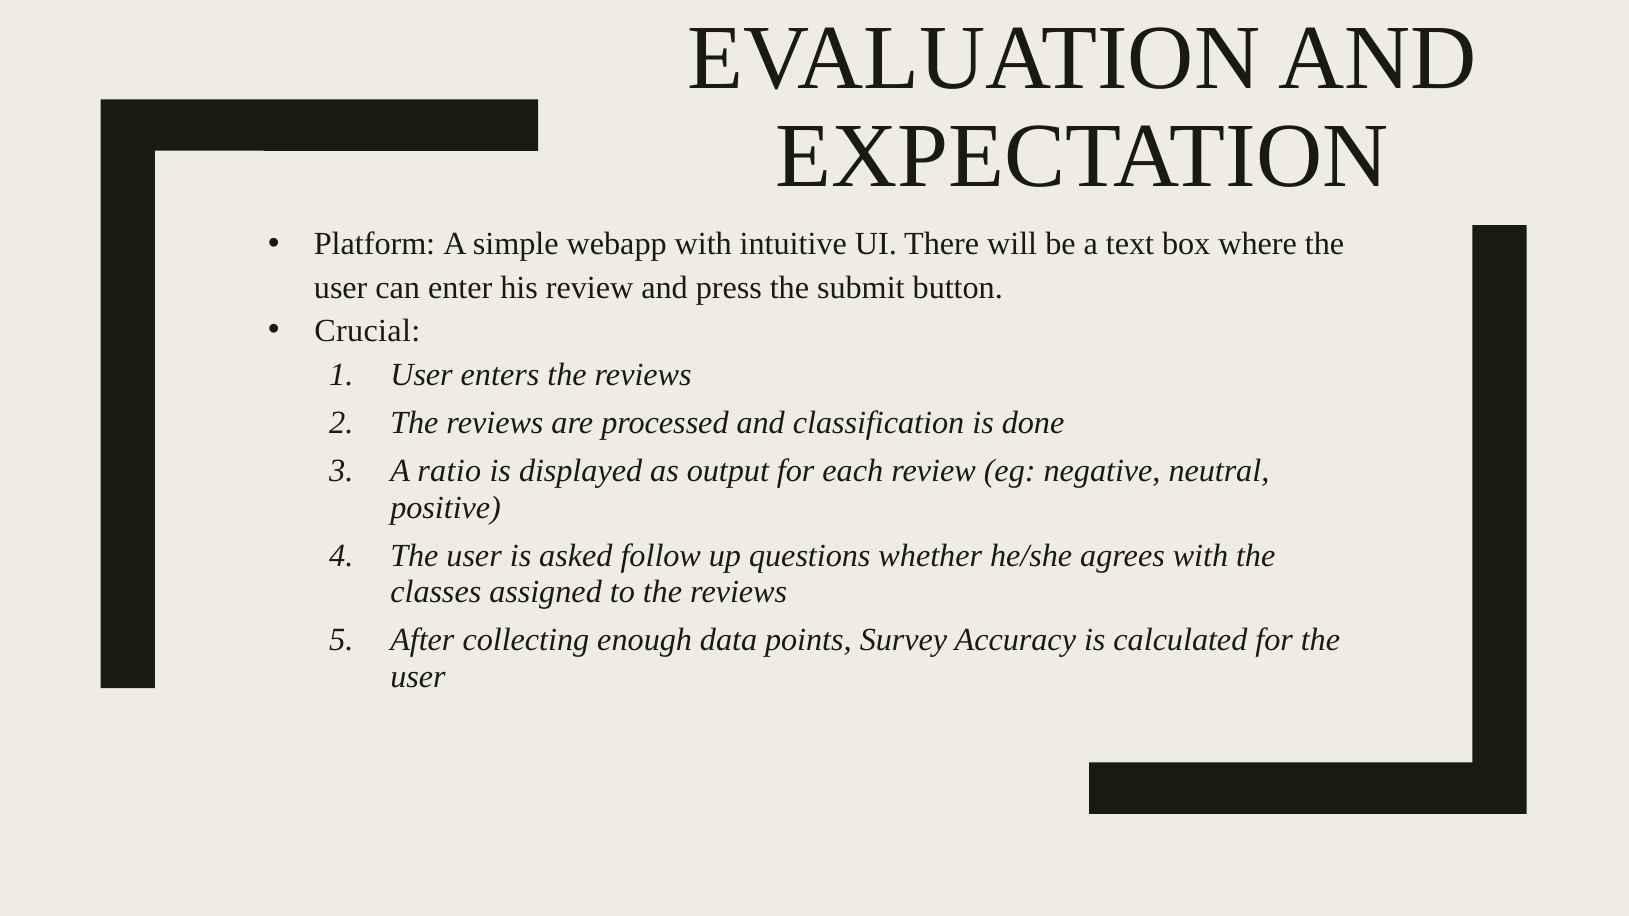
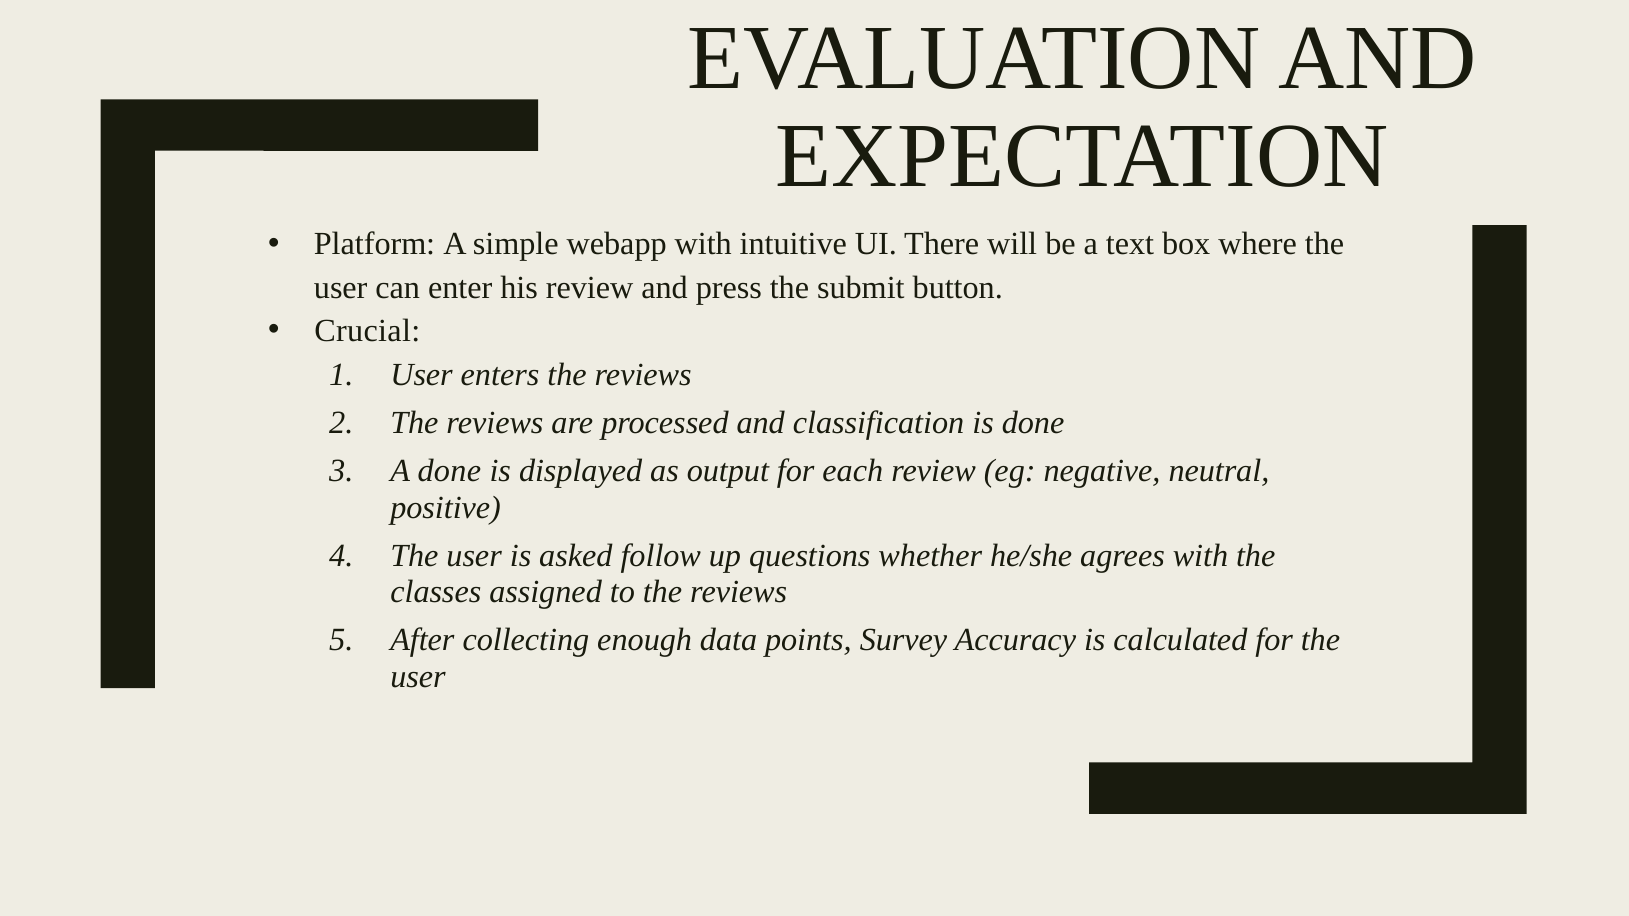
A ratio: ratio -> done
